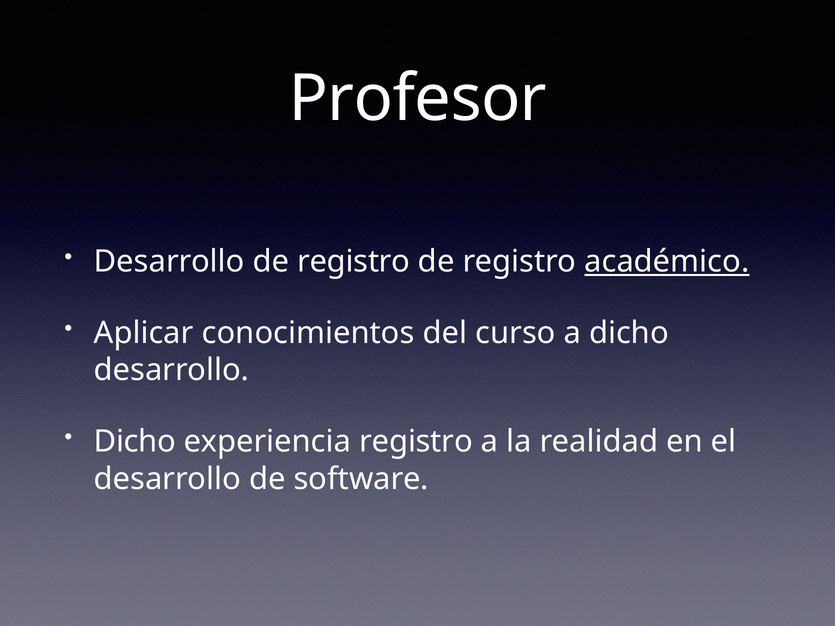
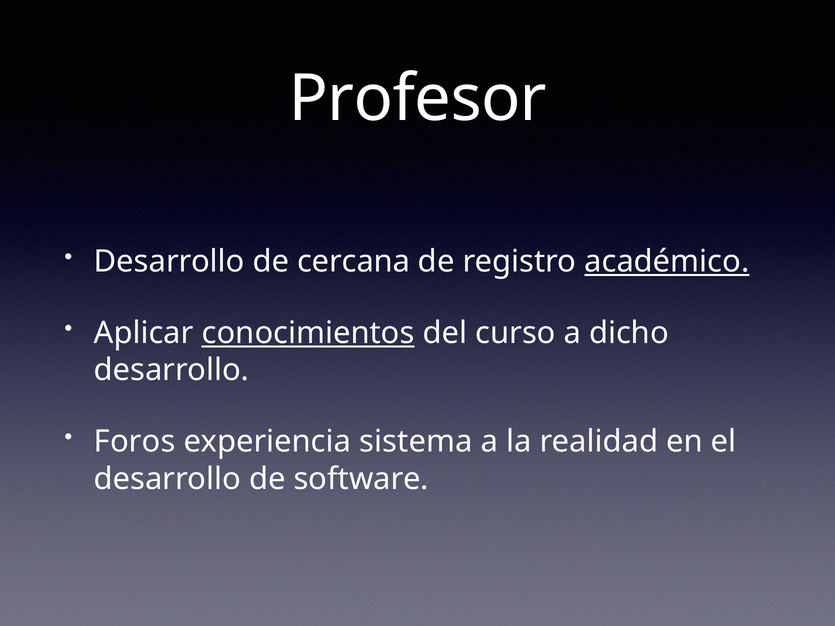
Desarrollo de registro: registro -> cercana
conocimientos underline: none -> present
Dicho at (135, 442): Dicho -> Foros
experiencia registro: registro -> sistema
